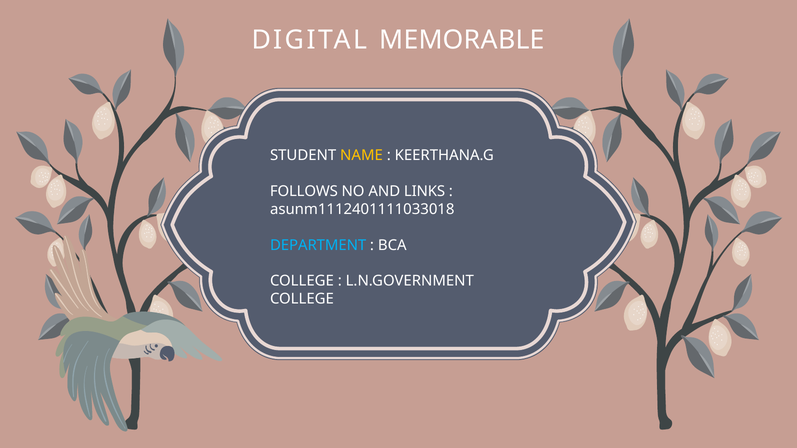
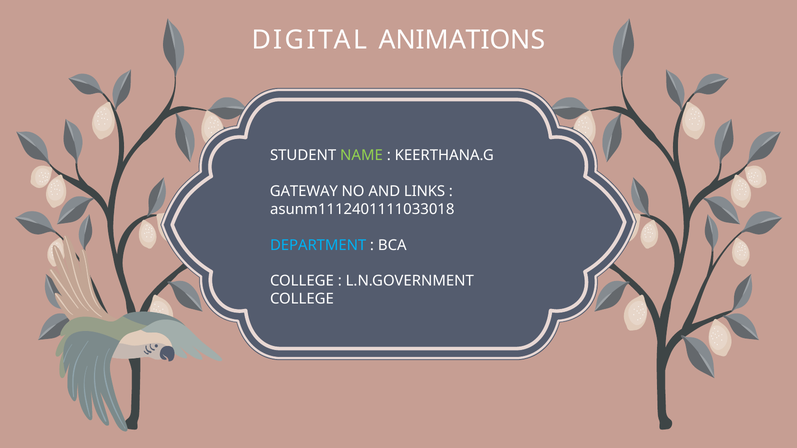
MEMORABLE: MEMORABLE -> ANIMATIONS
NAME colour: yellow -> light green
FOLLOWS: FOLLOWS -> GATEWAY
